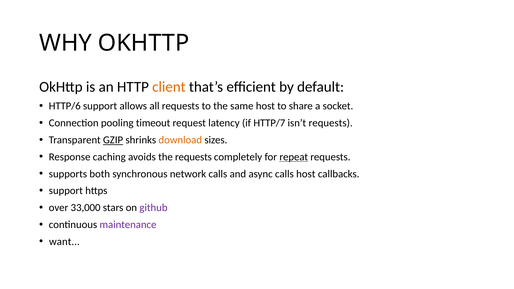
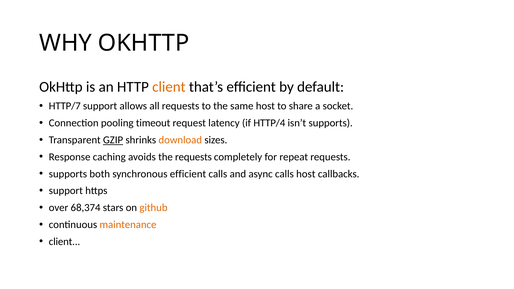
HTTP/6: HTTP/6 -> HTTP/7
HTTP/7: HTTP/7 -> HTTP/4
isn’t requests: requests -> supports
repeat underline: present -> none
synchronous network: network -> efficient
33,000: 33,000 -> 68,374
github colour: purple -> orange
maintenance colour: purple -> orange
want at (64, 242): want -> client
